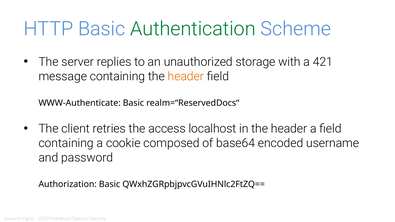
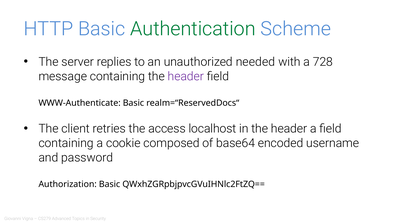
storage: storage -> needed
421: 421 -> 728
header at (186, 76) colour: orange -> purple
